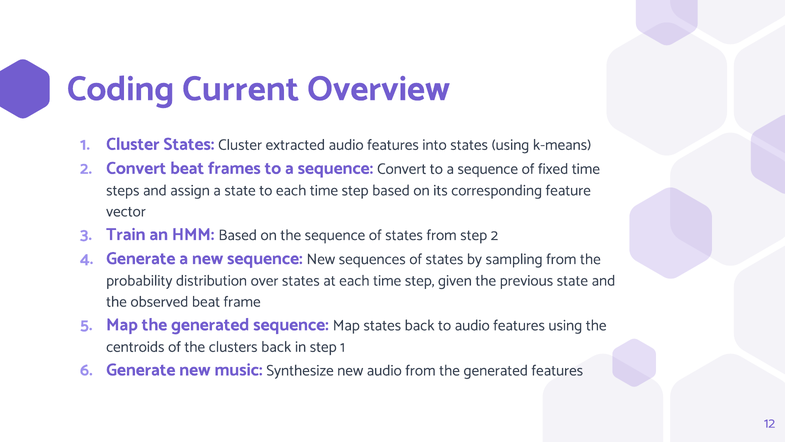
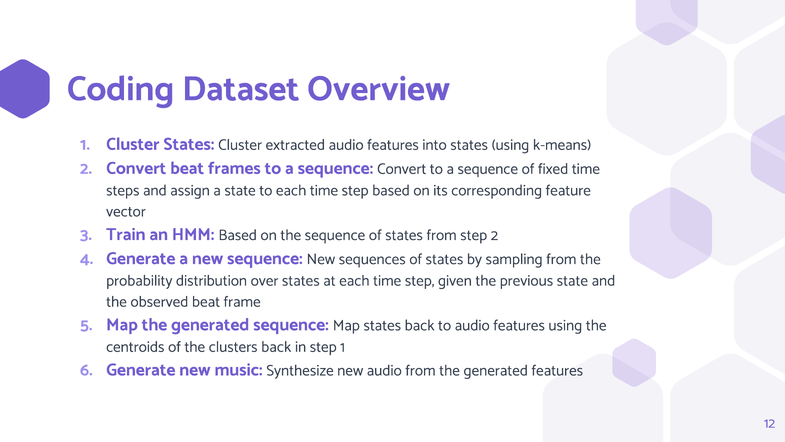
Current: Current -> Dataset
